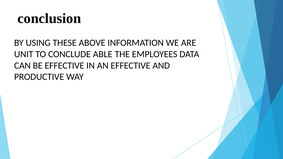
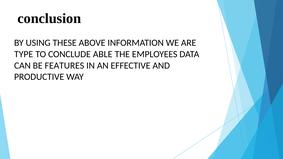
UNIT: UNIT -> TYPE
BE EFFECTIVE: EFFECTIVE -> FEATURES
